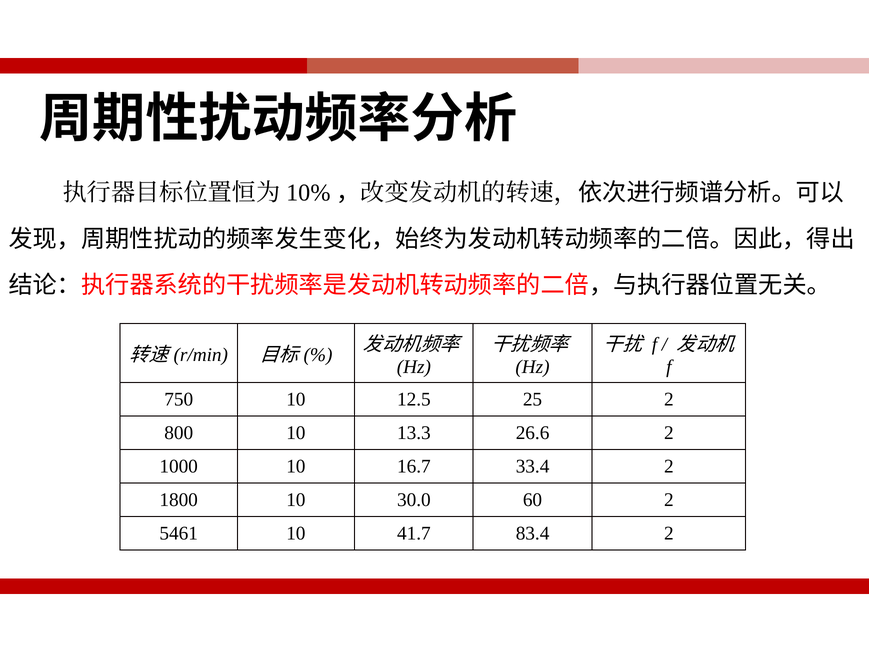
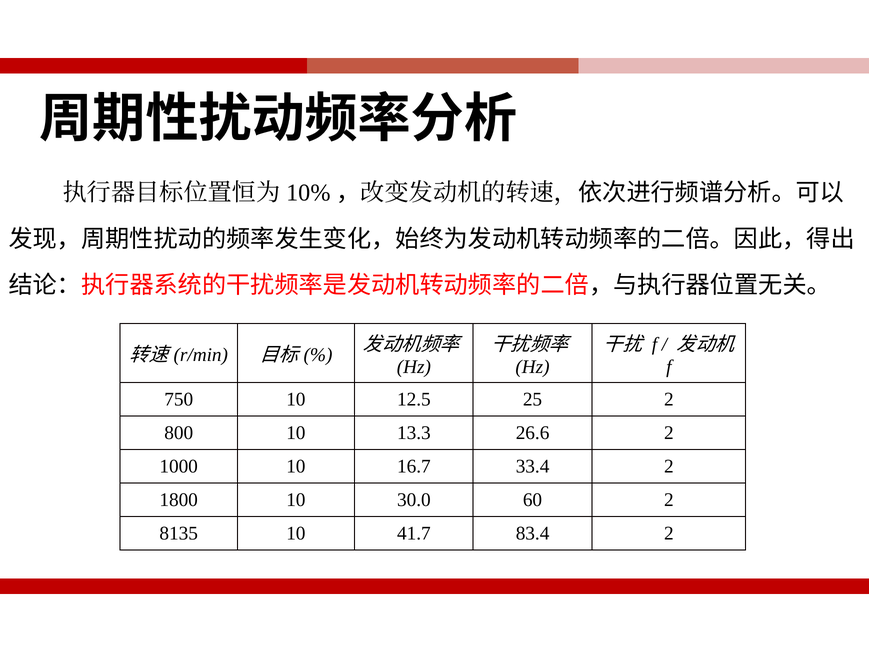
5461: 5461 -> 8135
